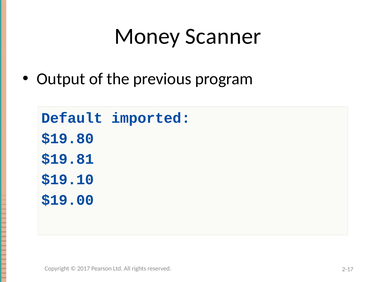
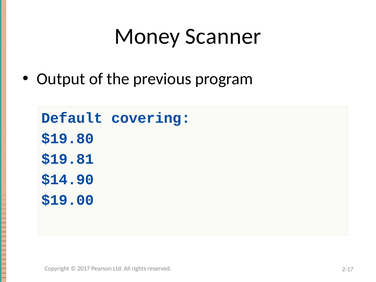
imported: imported -> covering
$19.10: $19.10 -> $14.90
